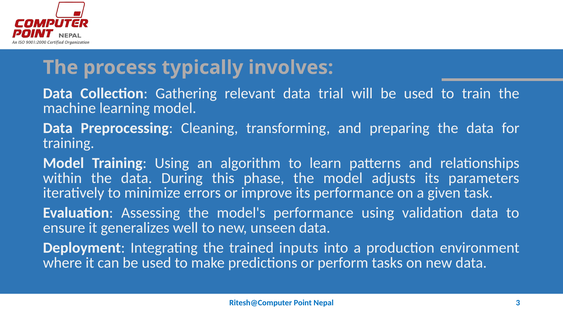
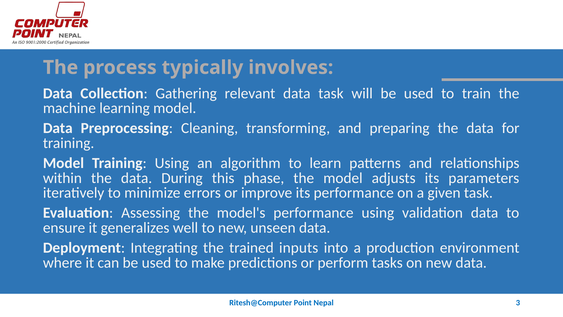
data trial: trial -> task
